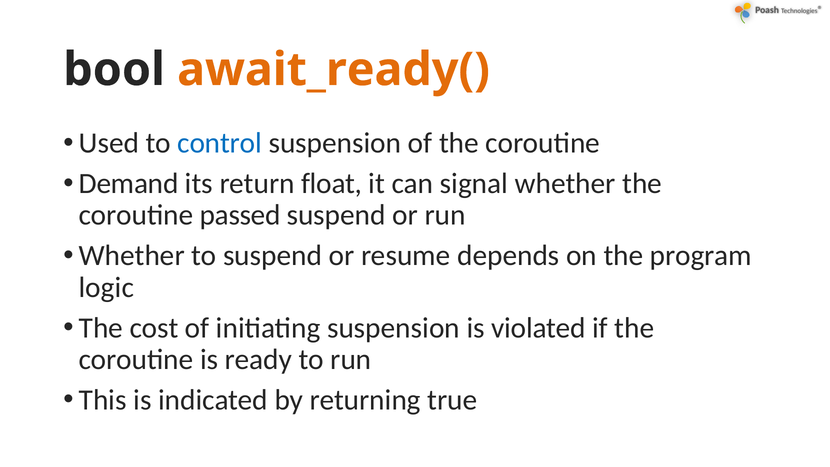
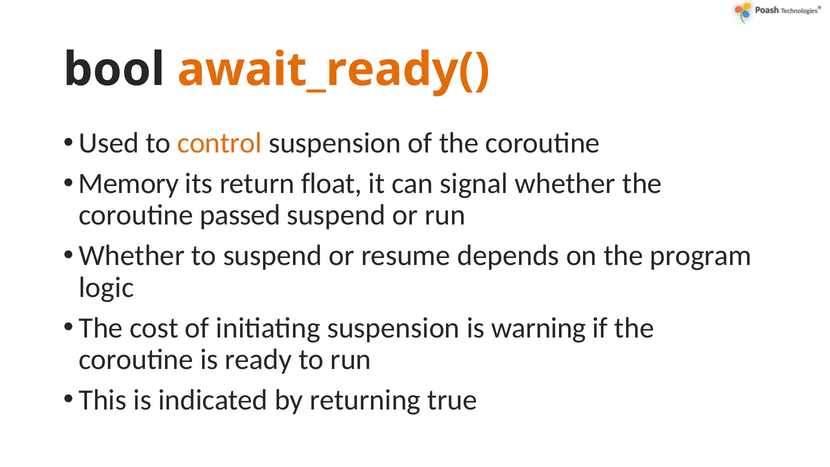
control colour: blue -> orange
Demand: Demand -> Memory
violated: violated -> warning
